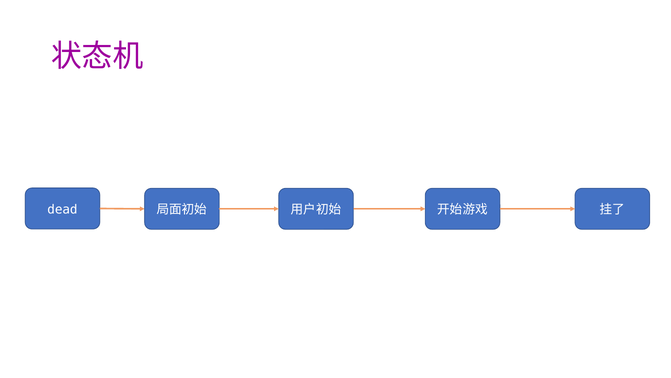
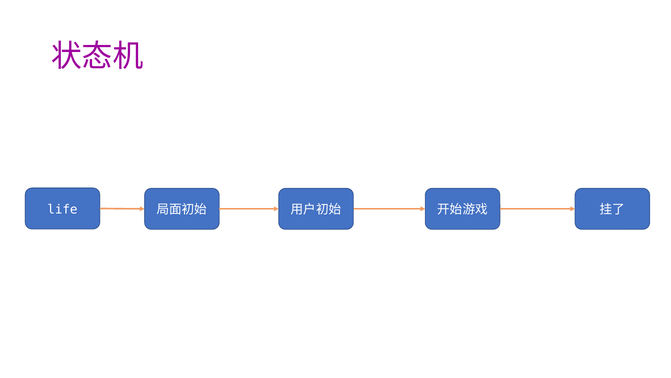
dead: dead -> life
